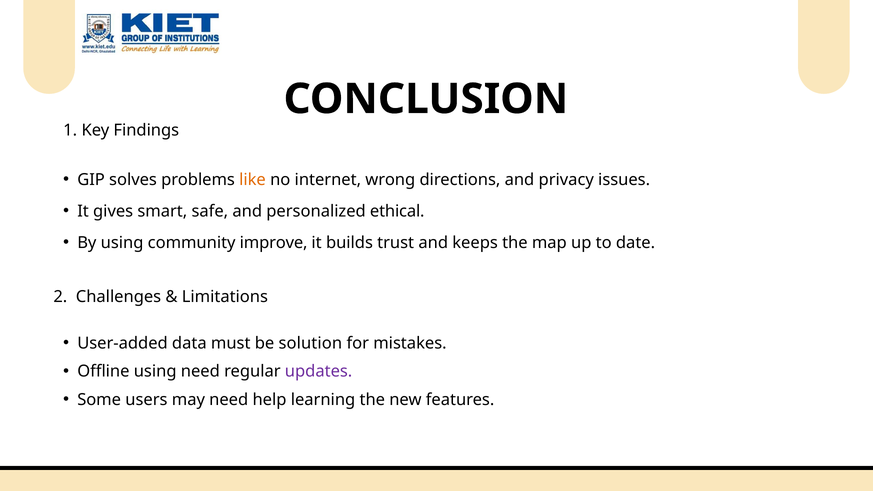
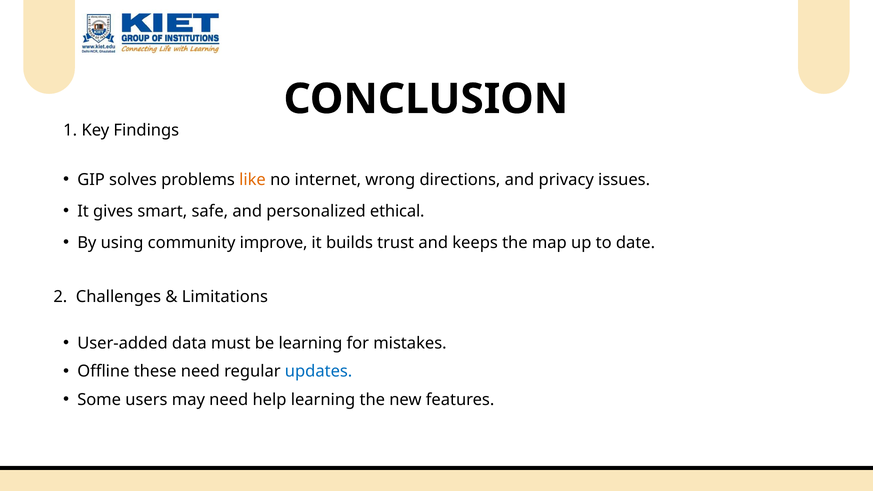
be solution: solution -> learning
Offline using: using -> these
updates colour: purple -> blue
